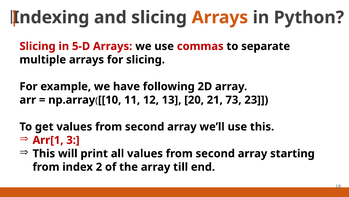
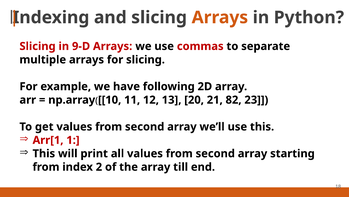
5-D: 5-D -> 9-D
73: 73 -> 82
3: 3 -> 1
